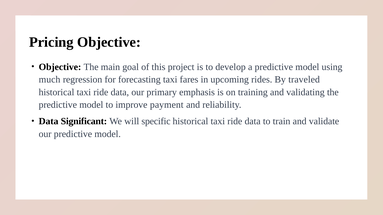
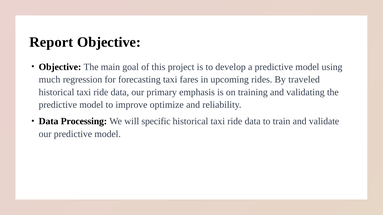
Pricing: Pricing -> Report
payment: payment -> optimize
Significant: Significant -> Processing
